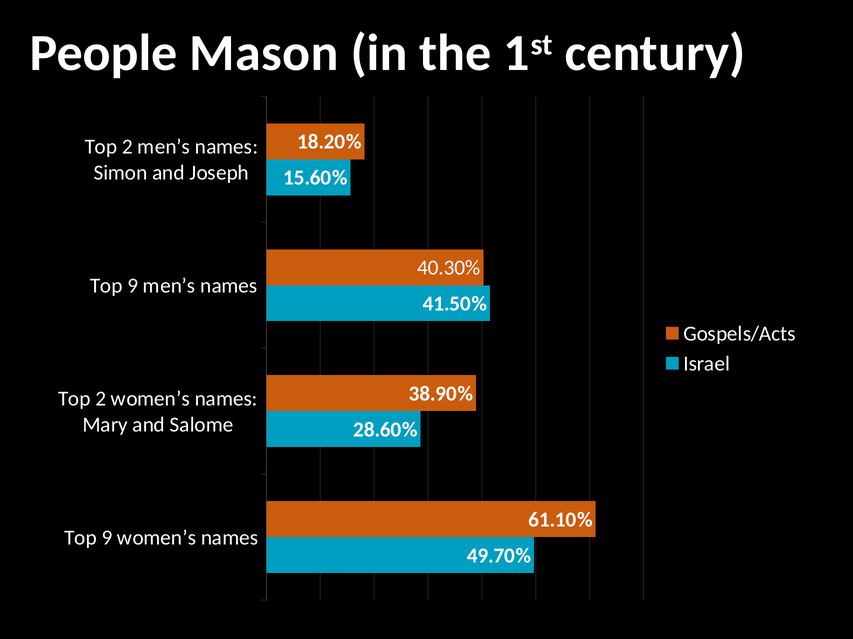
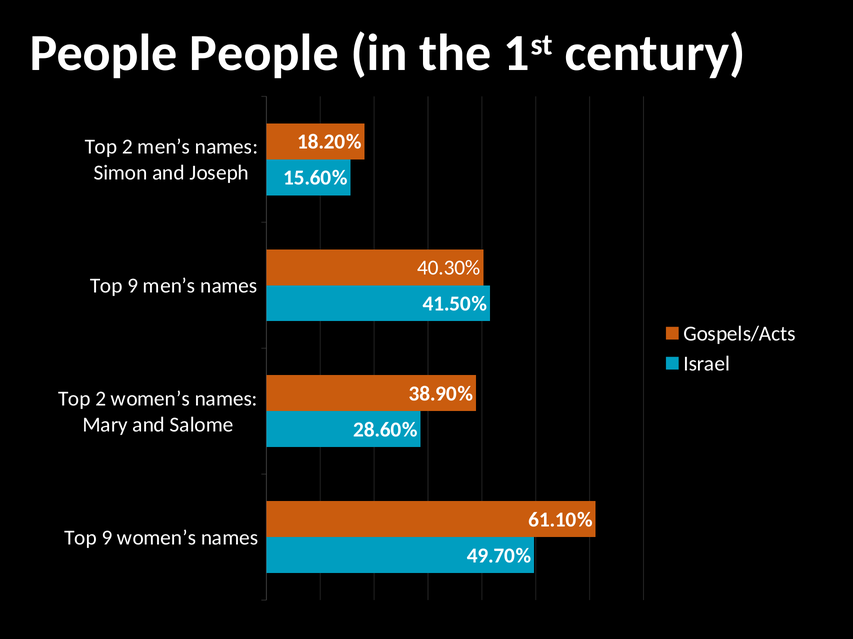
People Mason: Mason -> People
